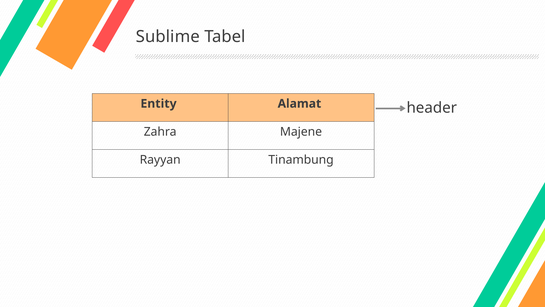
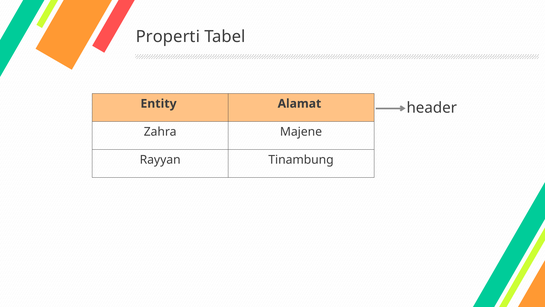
Sublime: Sublime -> Properti
